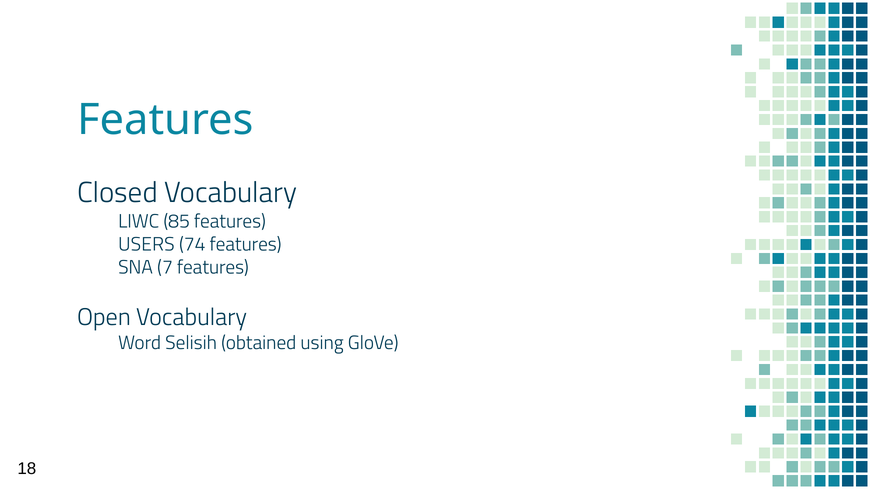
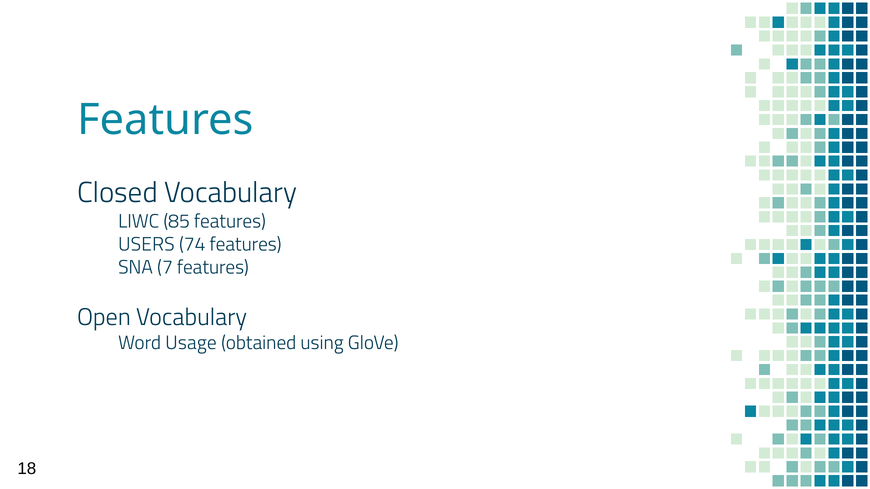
Selisih: Selisih -> Usage
